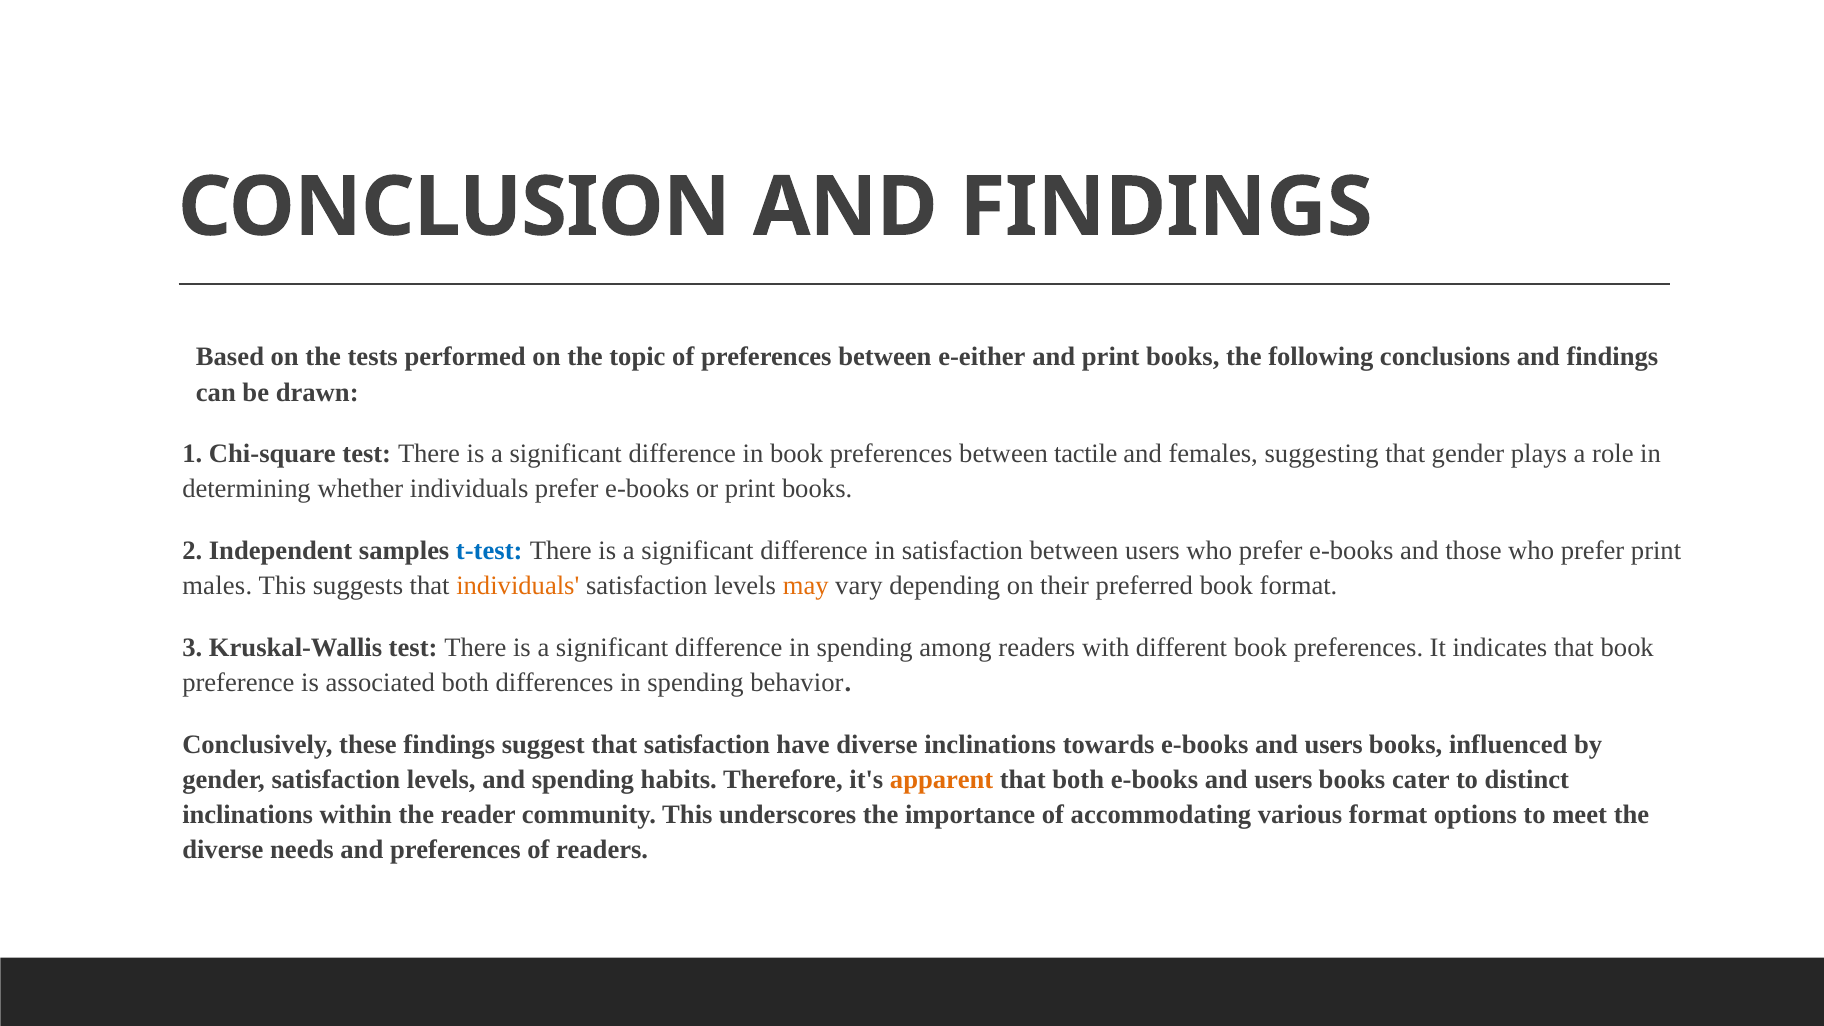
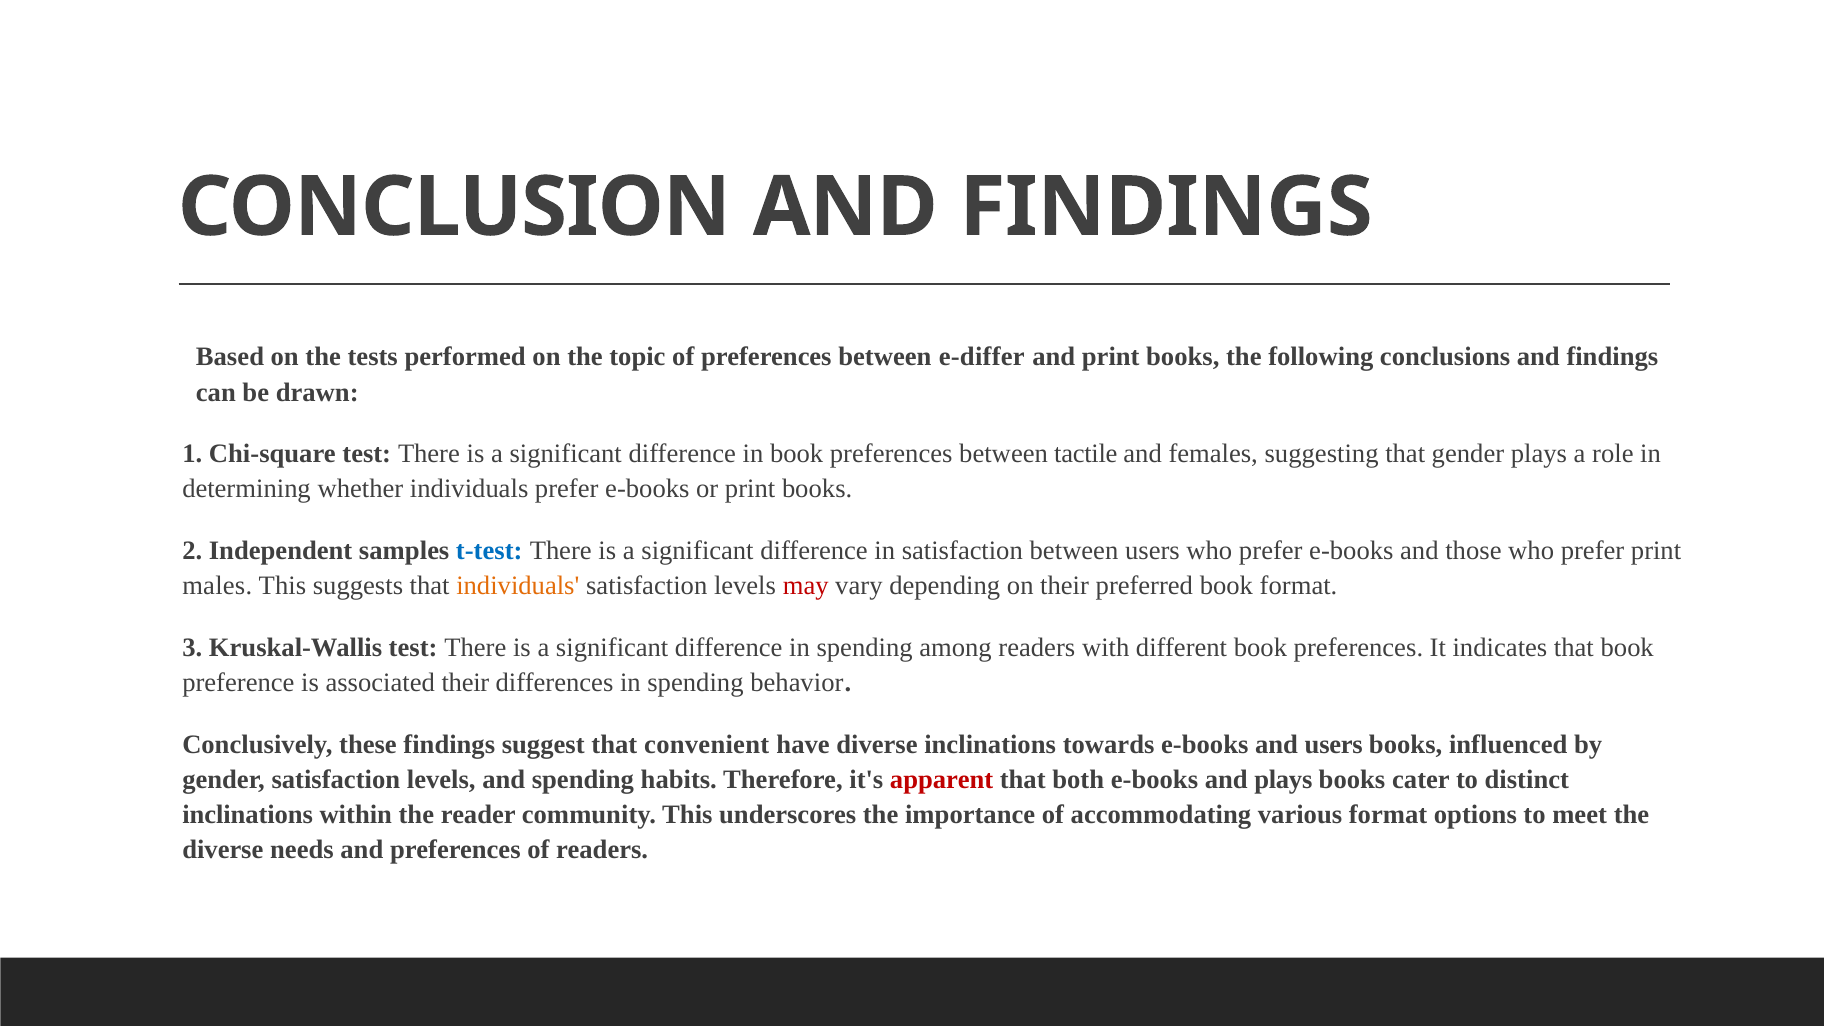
e-either: e-either -> e-differ
may colour: orange -> red
associated both: both -> their
that satisfaction: satisfaction -> convenient
apparent colour: orange -> red
both e-books and users: users -> plays
